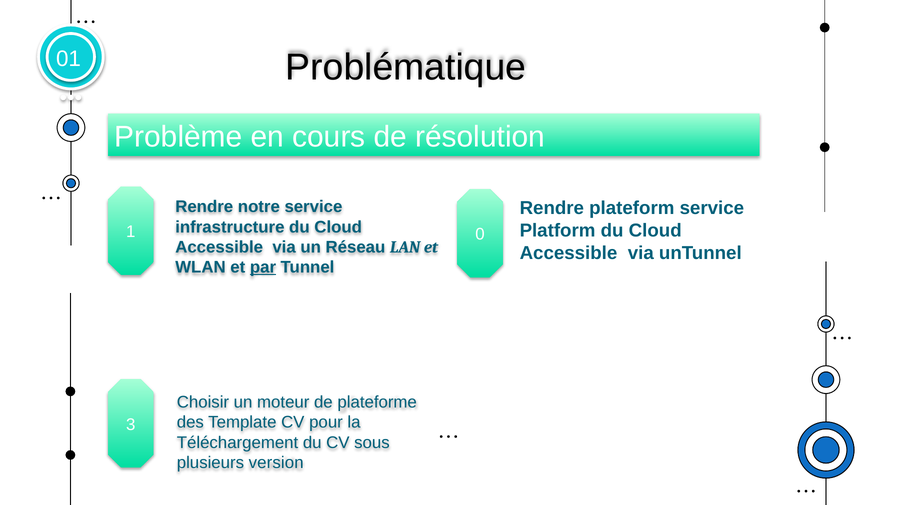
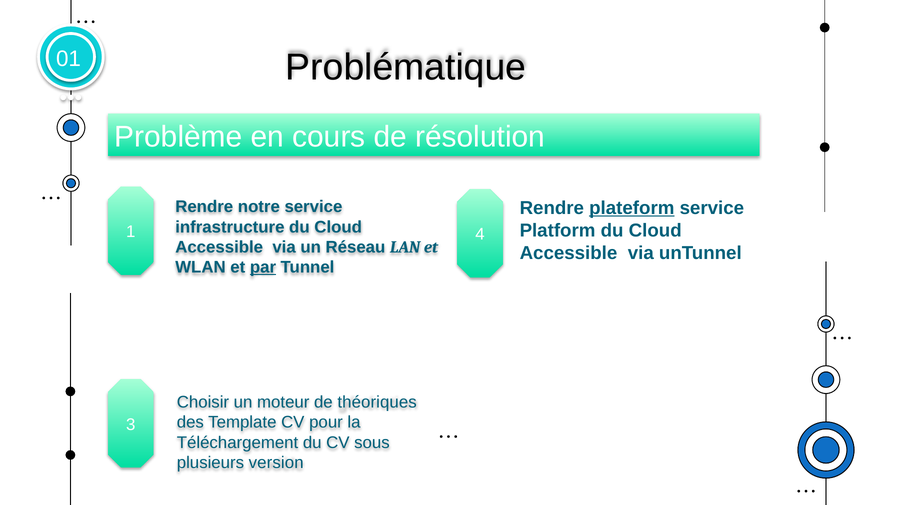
plateform underline: none -> present
0: 0 -> 4
plateforme: plateforme -> théoriques
